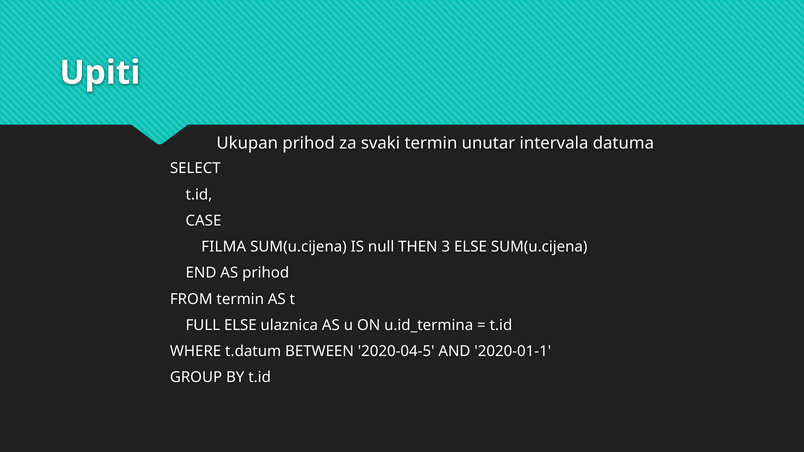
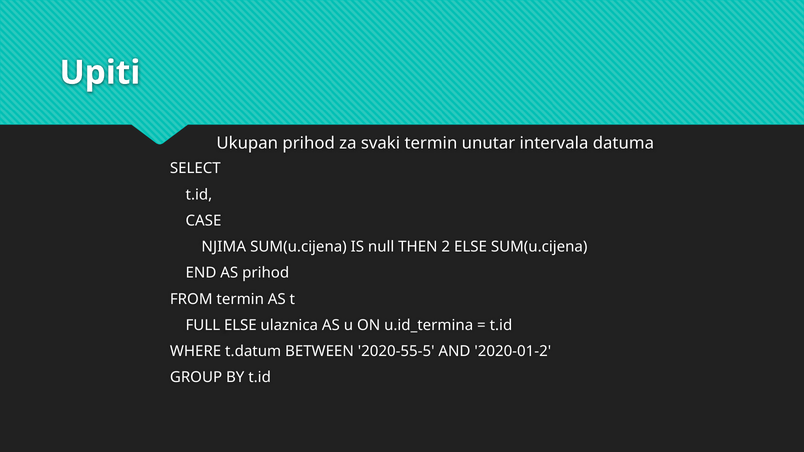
FILMA: FILMA -> NJIMA
3: 3 -> 2
2020-04-5: 2020-04-5 -> 2020-55-5
2020-01-1: 2020-01-1 -> 2020-01-2
